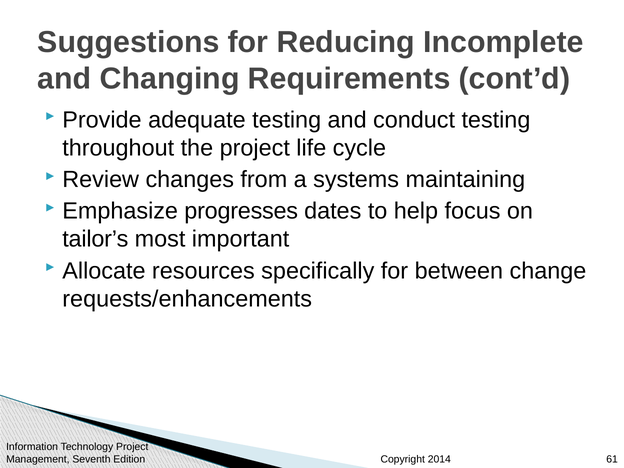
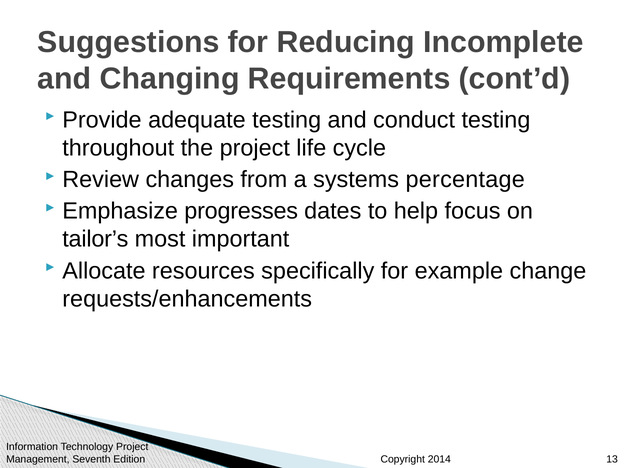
maintaining: maintaining -> percentage
between: between -> example
61: 61 -> 13
